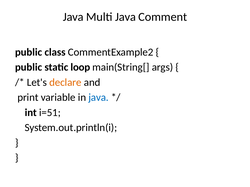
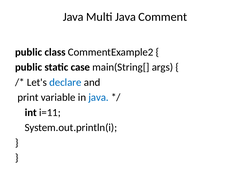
loop: loop -> case
declare colour: orange -> blue
i=51: i=51 -> i=11
